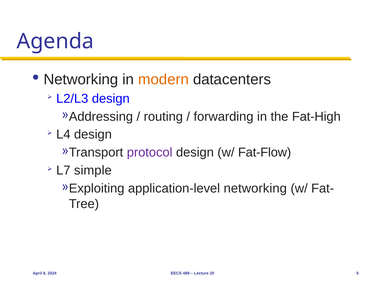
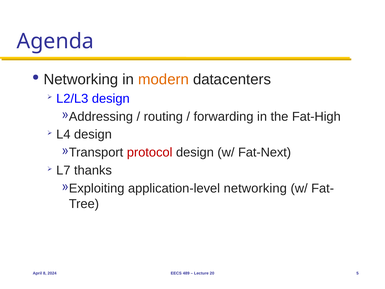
protocol colour: purple -> red
Fat-Flow: Fat-Flow -> Fat-Next
simple: simple -> thanks
